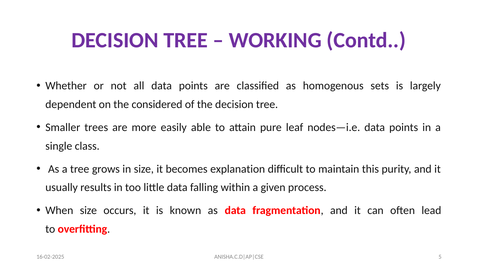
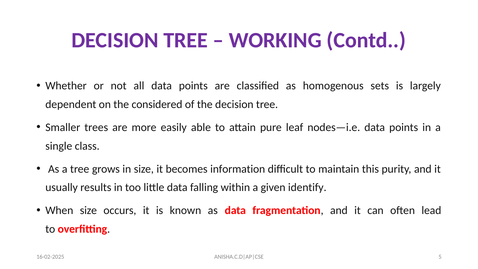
explanation: explanation -> information
process: process -> identify
